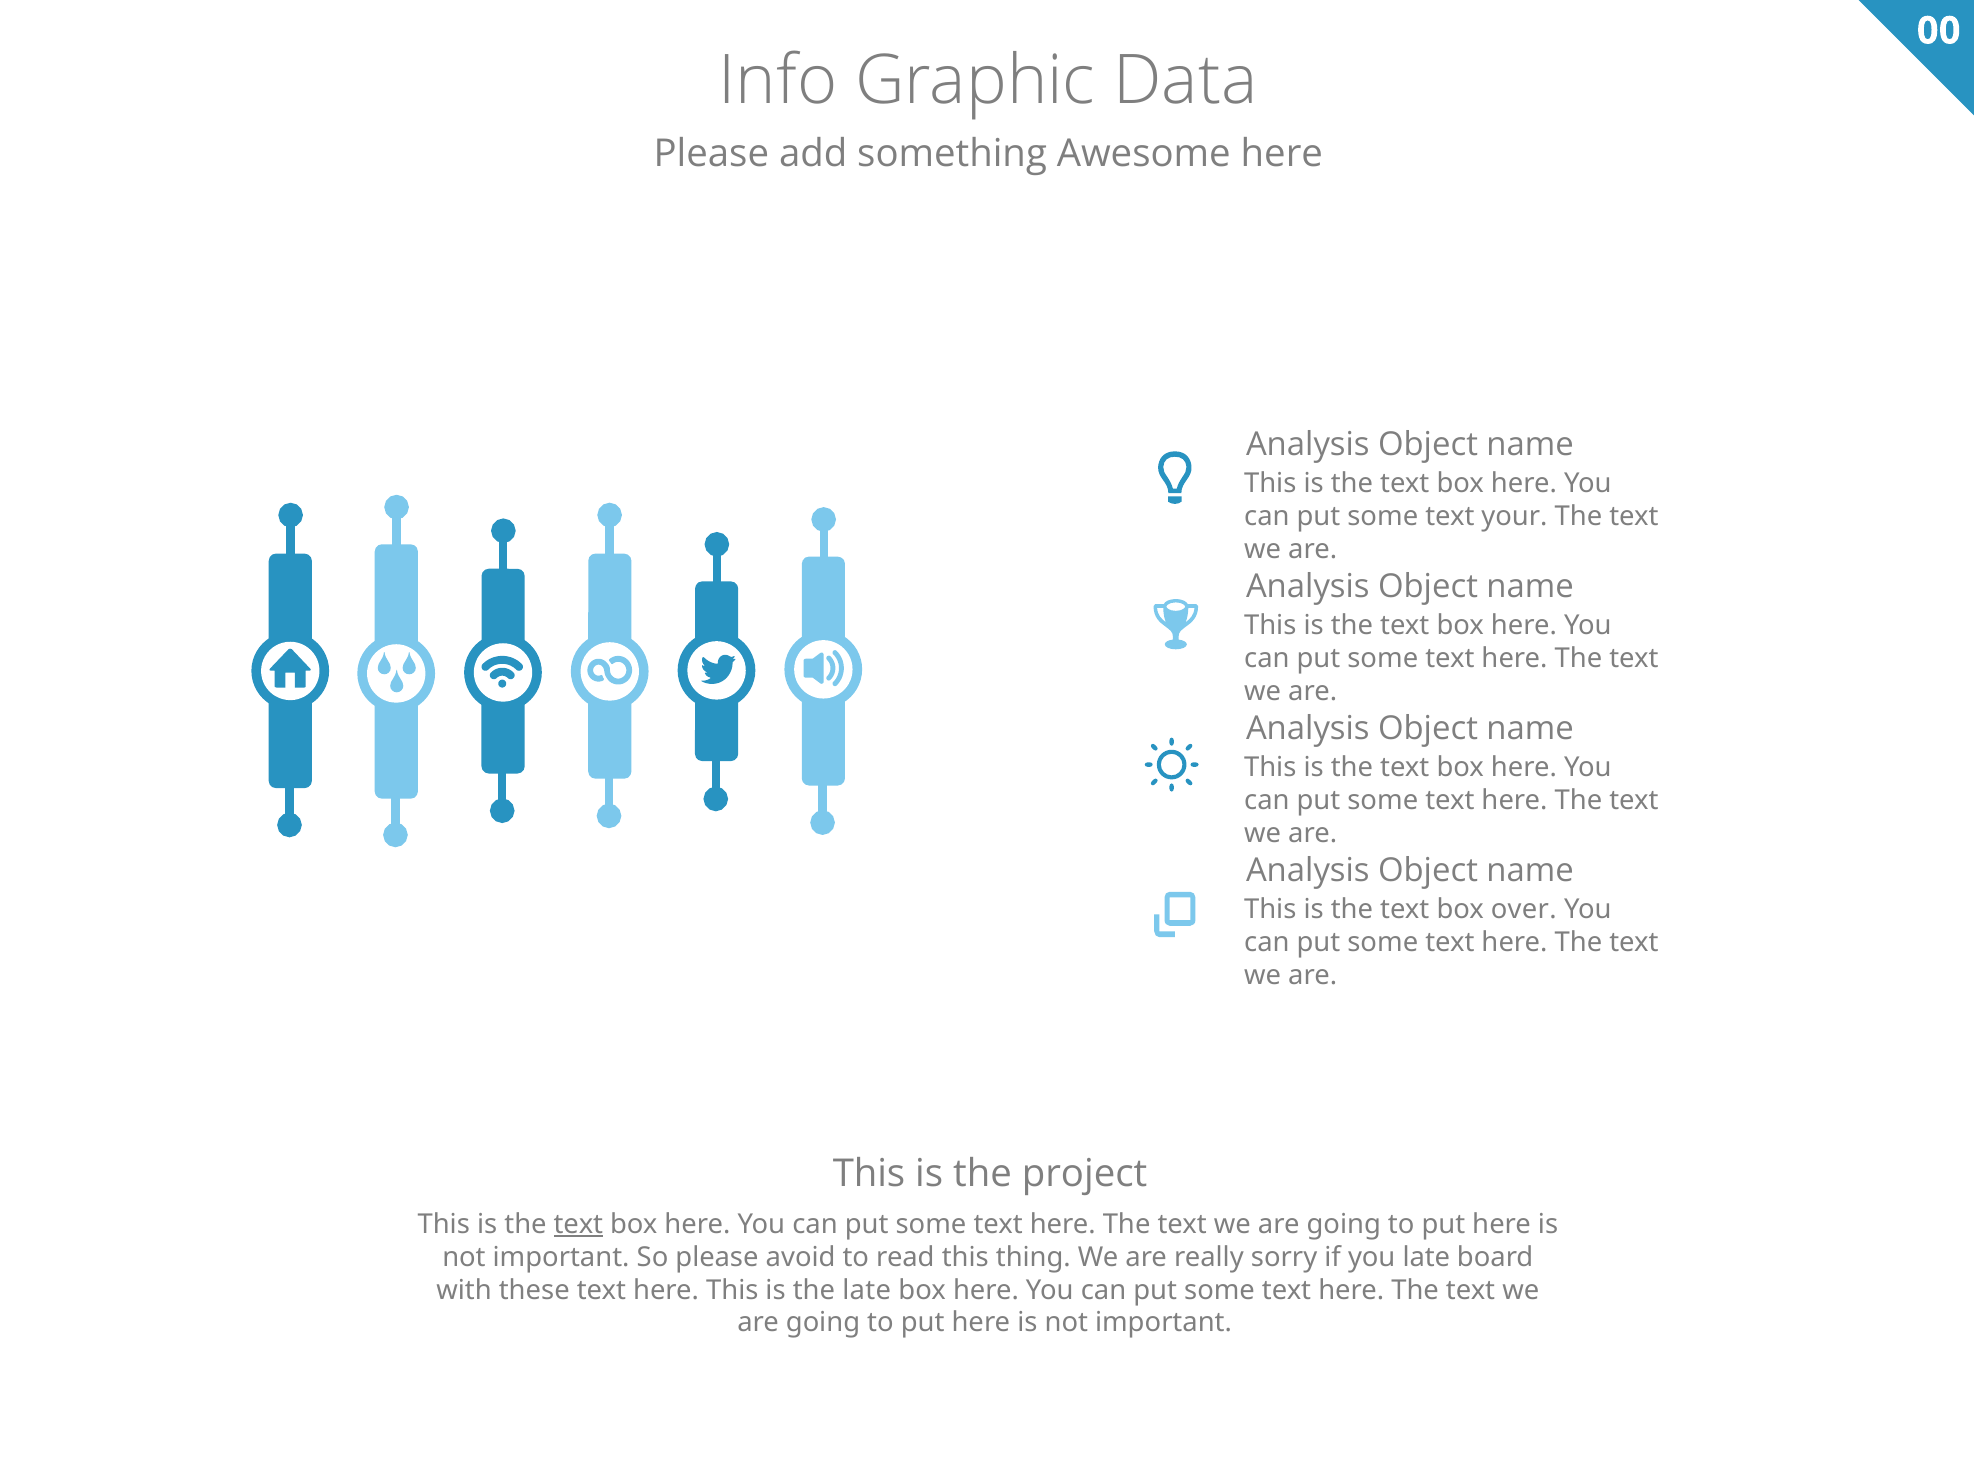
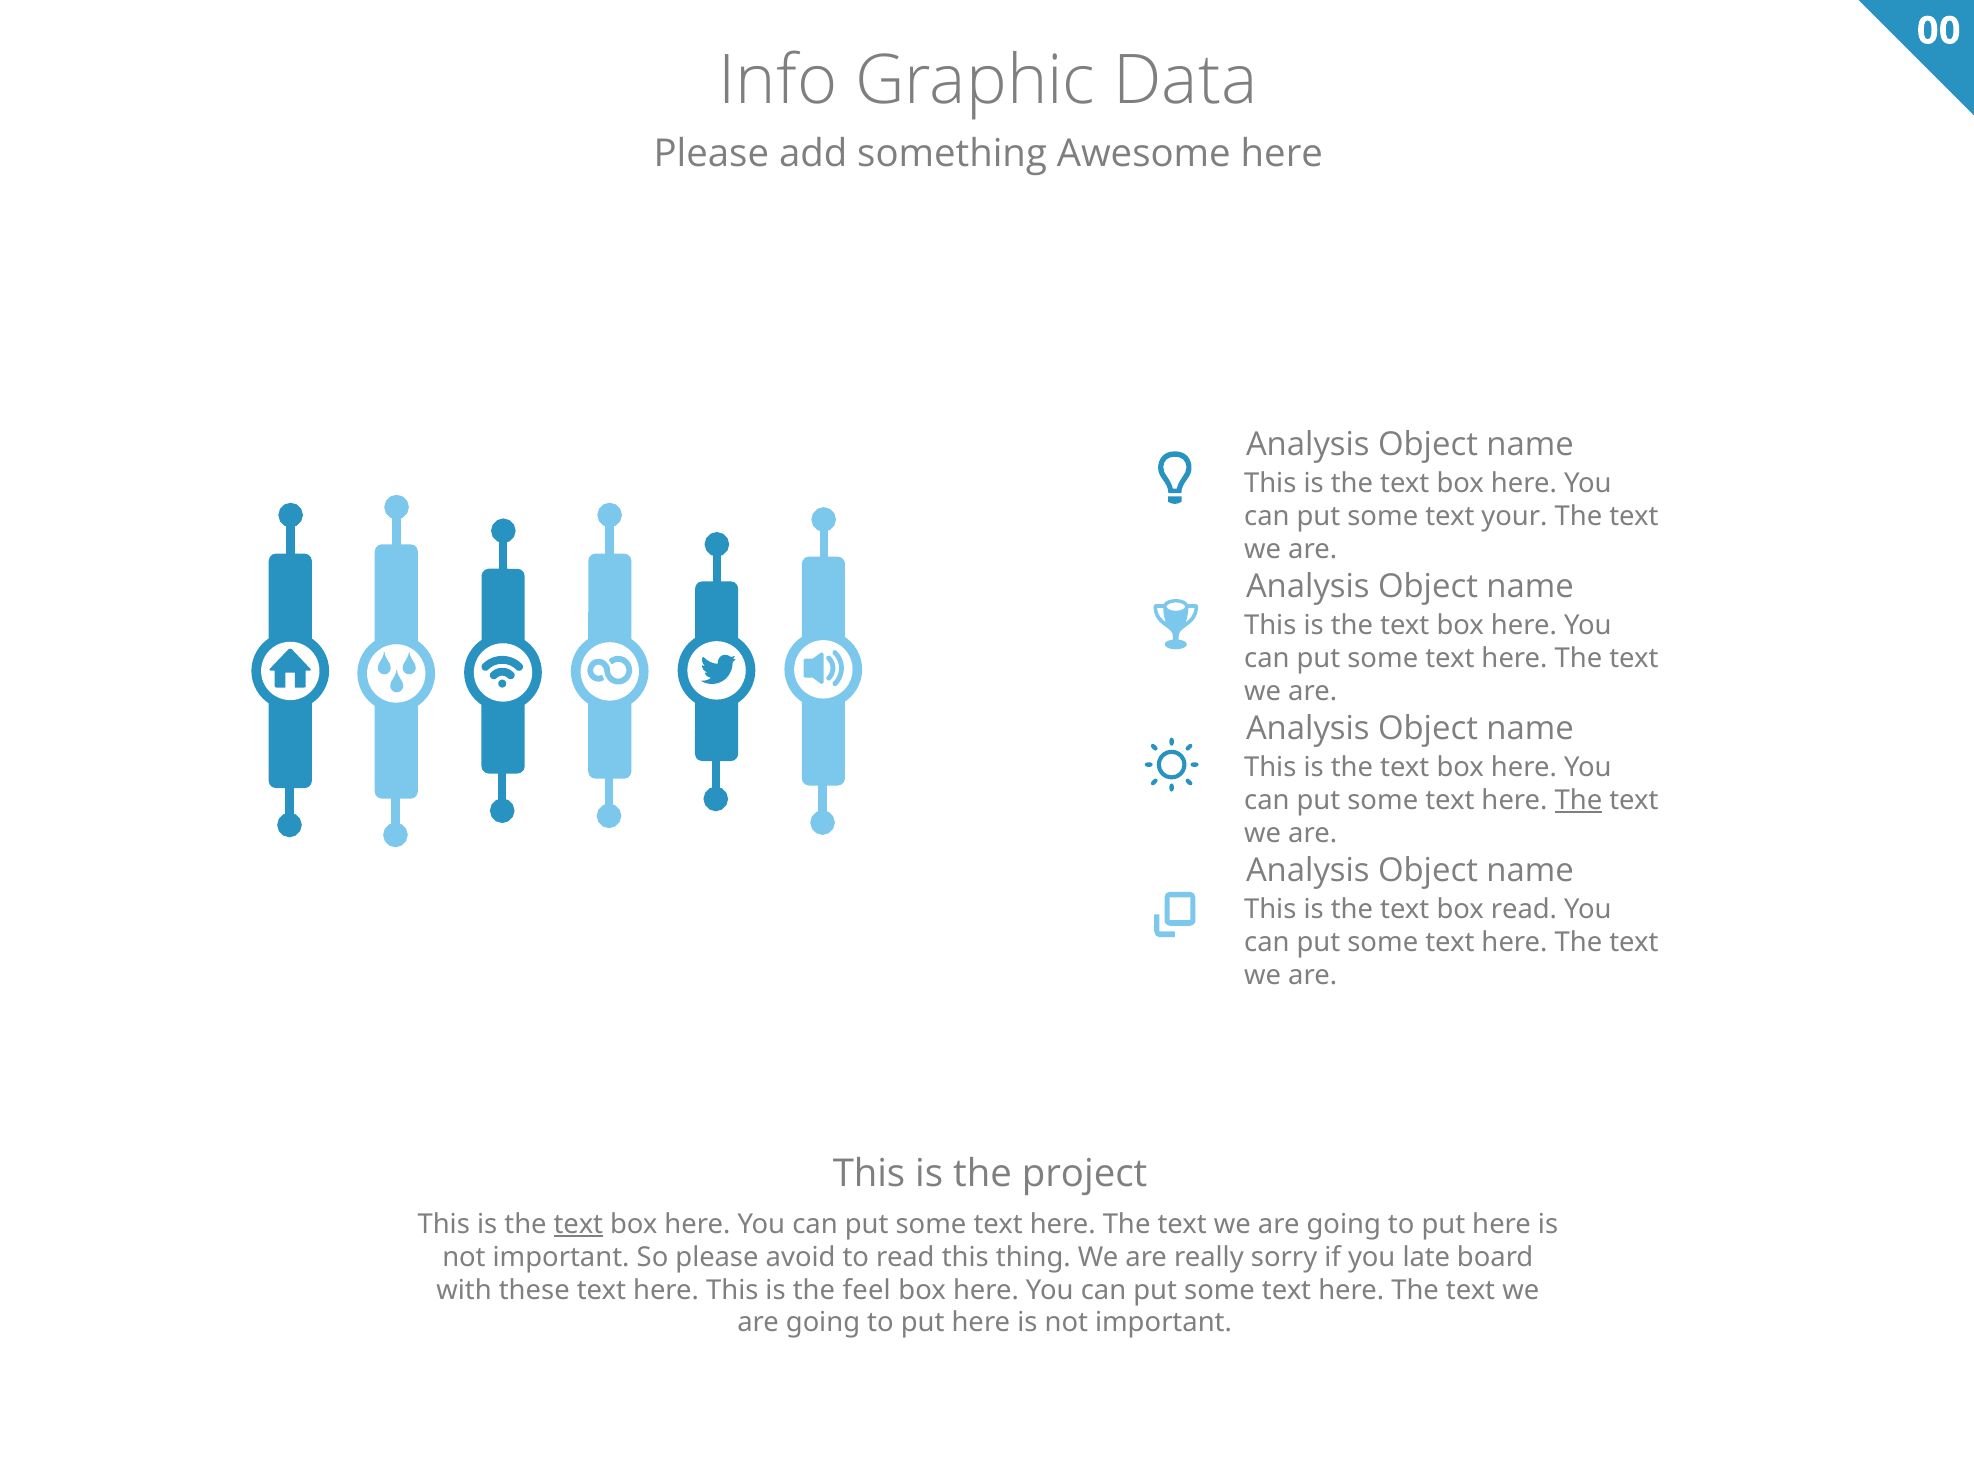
The at (1578, 800) underline: none -> present
box over: over -> read
the late: late -> feel
